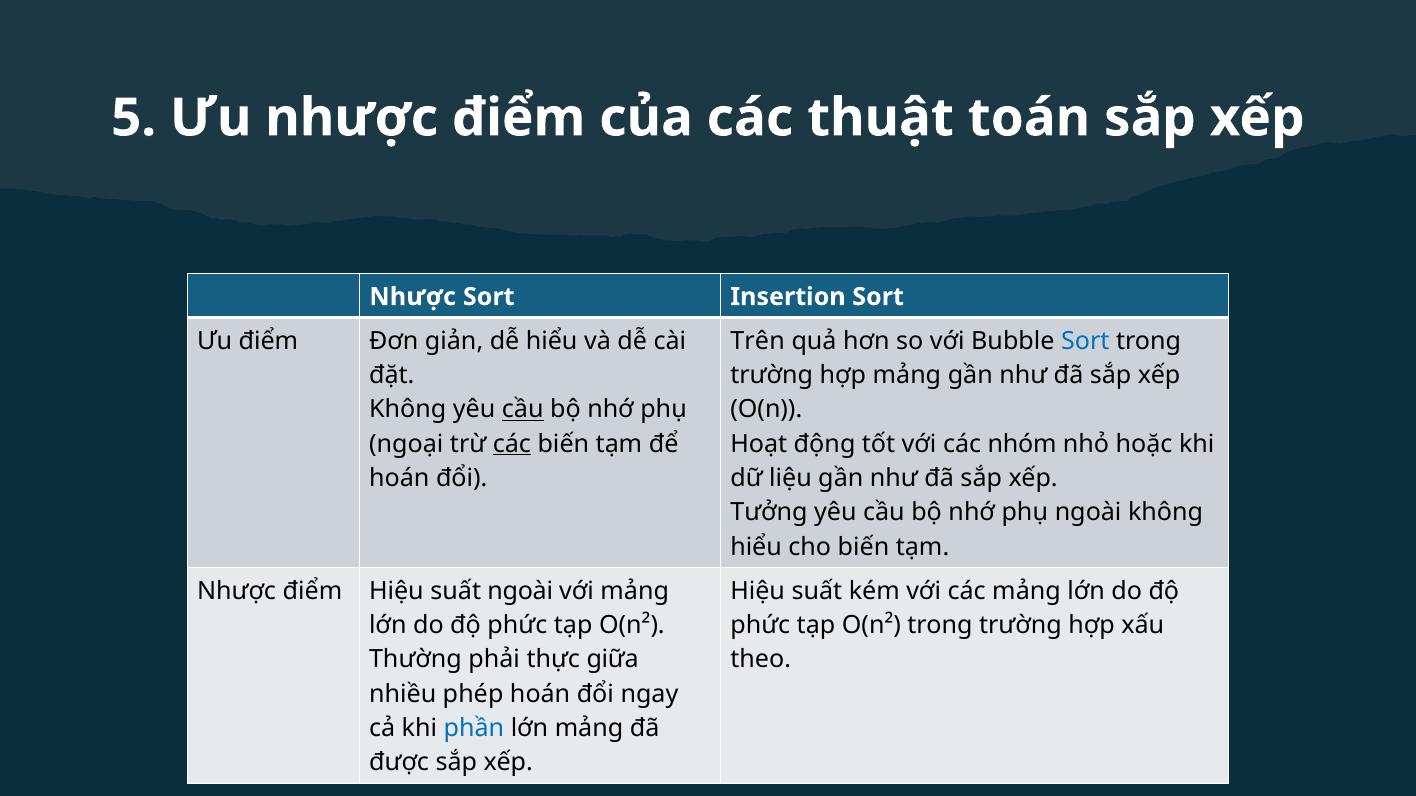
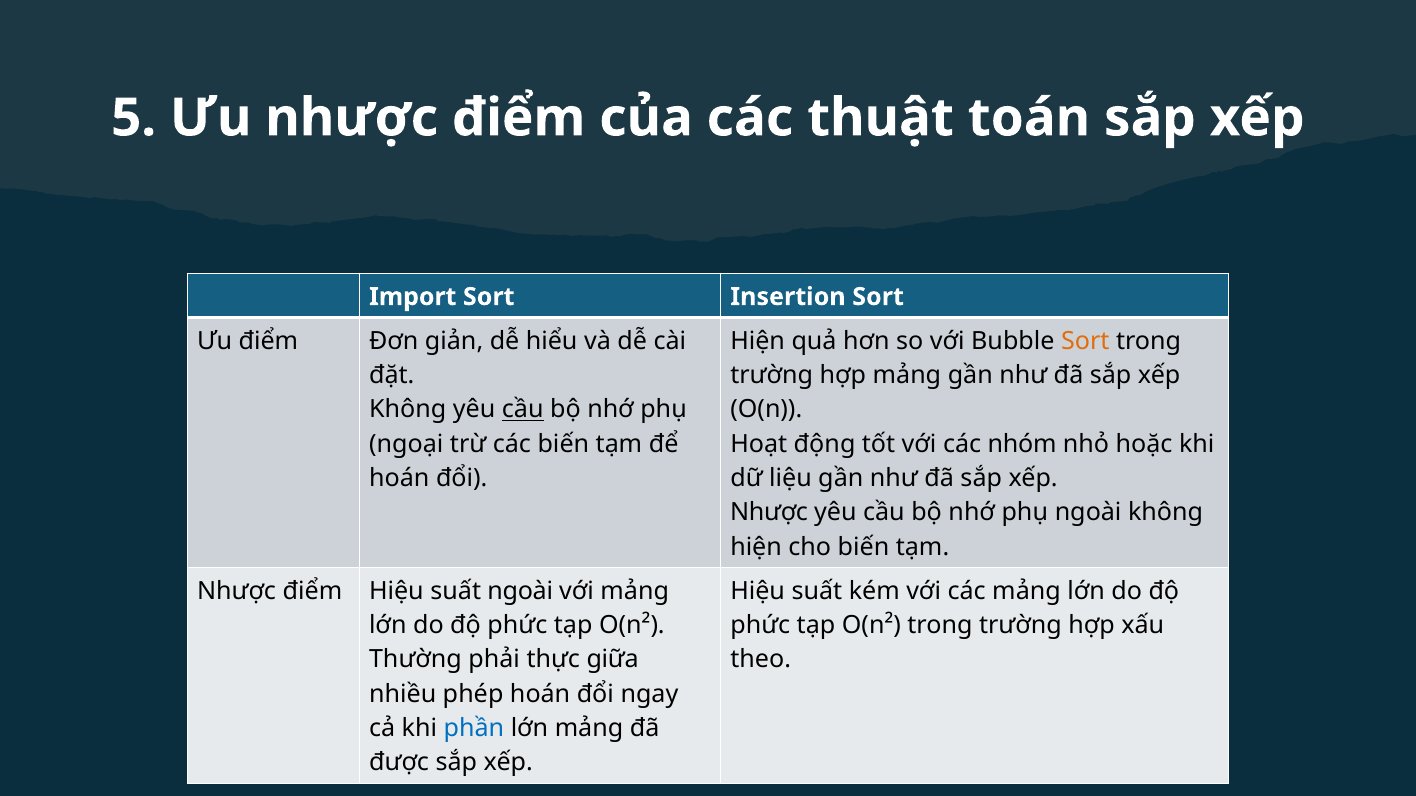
Nhược at (413, 297): Nhược -> Import
Trên at (758, 341): Trên -> Hiện
Sort at (1085, 341) colour: blue -> orange
các at (512, 444) underline: present -> none
Tưởng at (769, 513): Tưởng -> Nhược
hiểu at (756, 547): hiểu -> hiện
